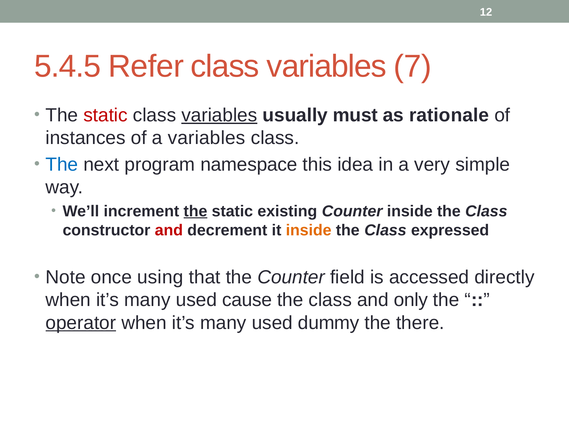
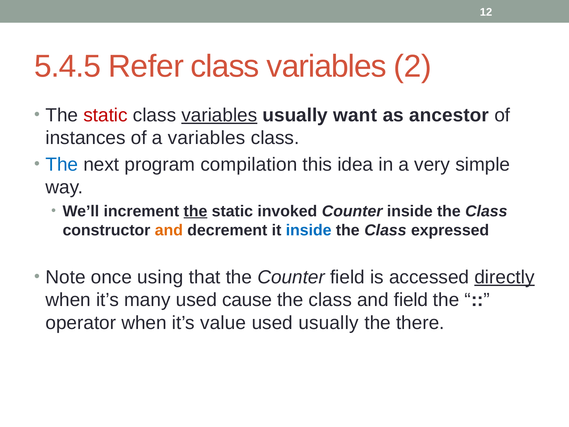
7: 7 -> 2
must: must -> want
rationale: rationale -> ancestor
namespace: namespace -> compilation
existing: existing -> invoked
and at (169, 230) colour: red -> orange
inside at (309, 230) colour: orange -> blue
directly underline: none -> present
and only: only -> field
operator underline: present -> none
many at (223, 323): many -> value
used dummy: dummy -> usually
